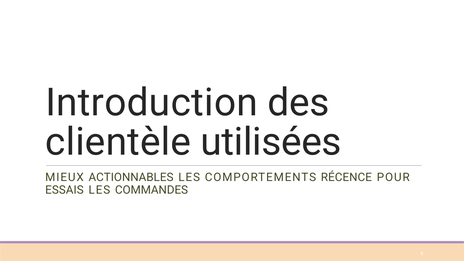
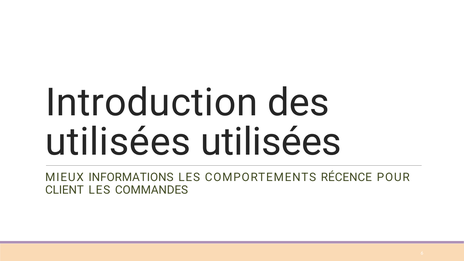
clientèle at (118, 142): clientèle -> utilisées
ACTIONNABLES: ACTIONNABLES -> INFORMATIONS
ESSAIS: ESSAIS -> CLIENT
